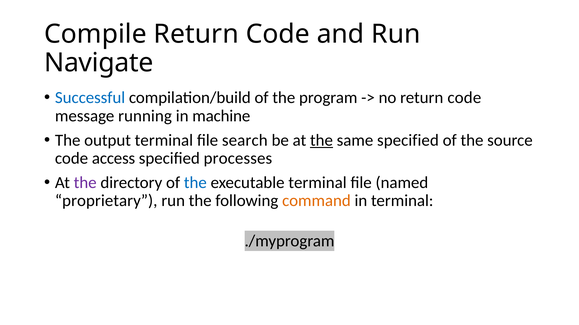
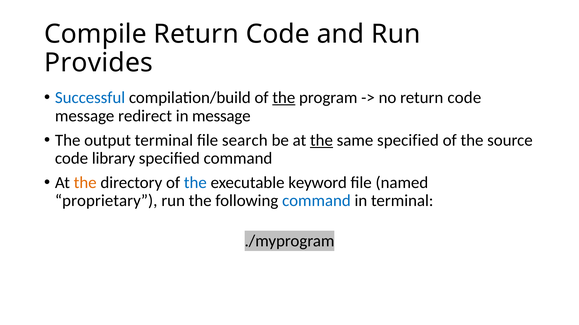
Navigate: Navigate -> Provides
the at (284, 98) underline: none -> present
running: running -> redirect
in machine: machine -> message
access: access -> library
specified processes: processes -> command
the at (85, 183) colour: purple -> orange
executable terminal: terminal -> keyword
command at (316, 201) colour: orange -> blue
